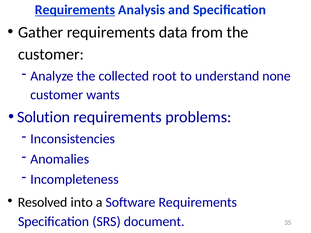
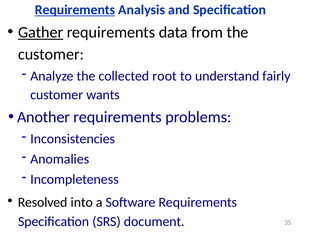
Gather underline: none -> present
none: none -> fairly
Solution: Solution -> Another
